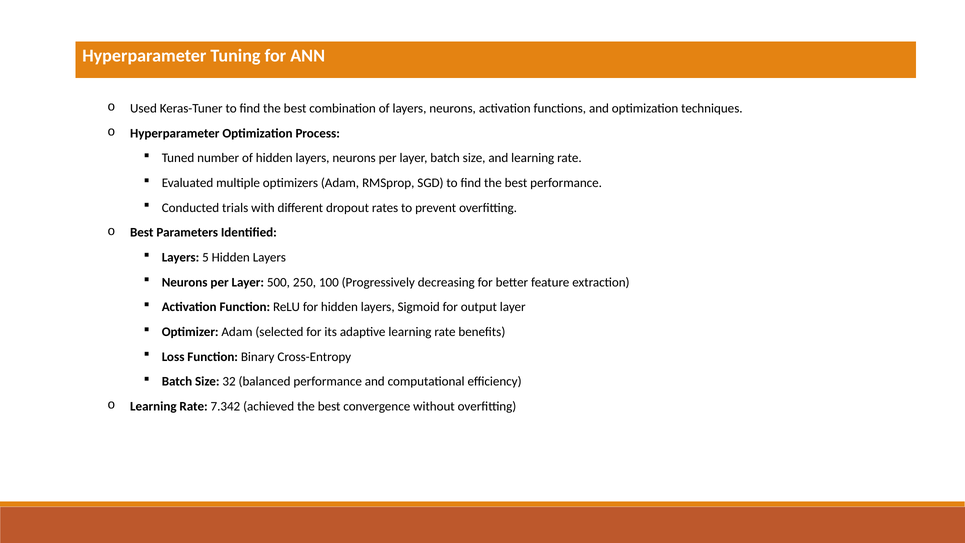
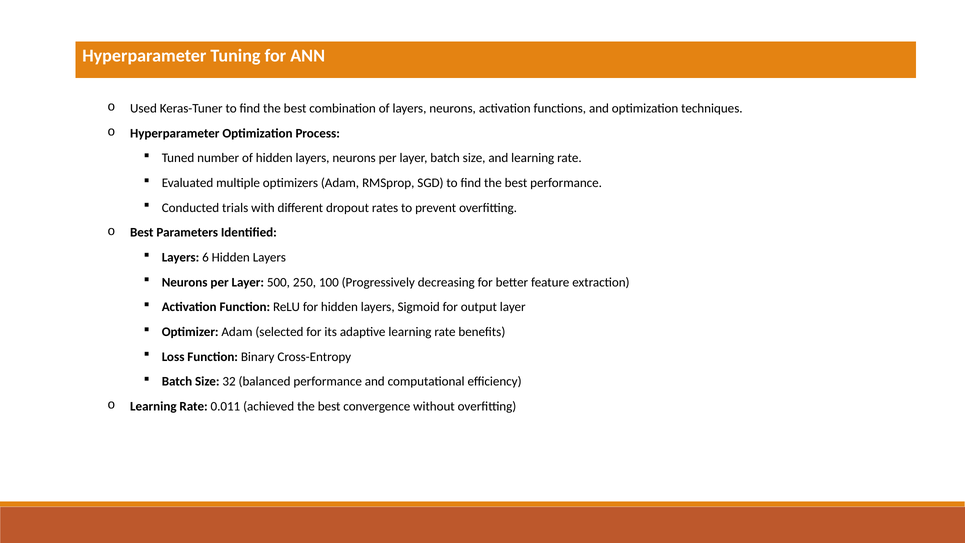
5: 5 -> 6
7.342: 7.342 -> 0.011
